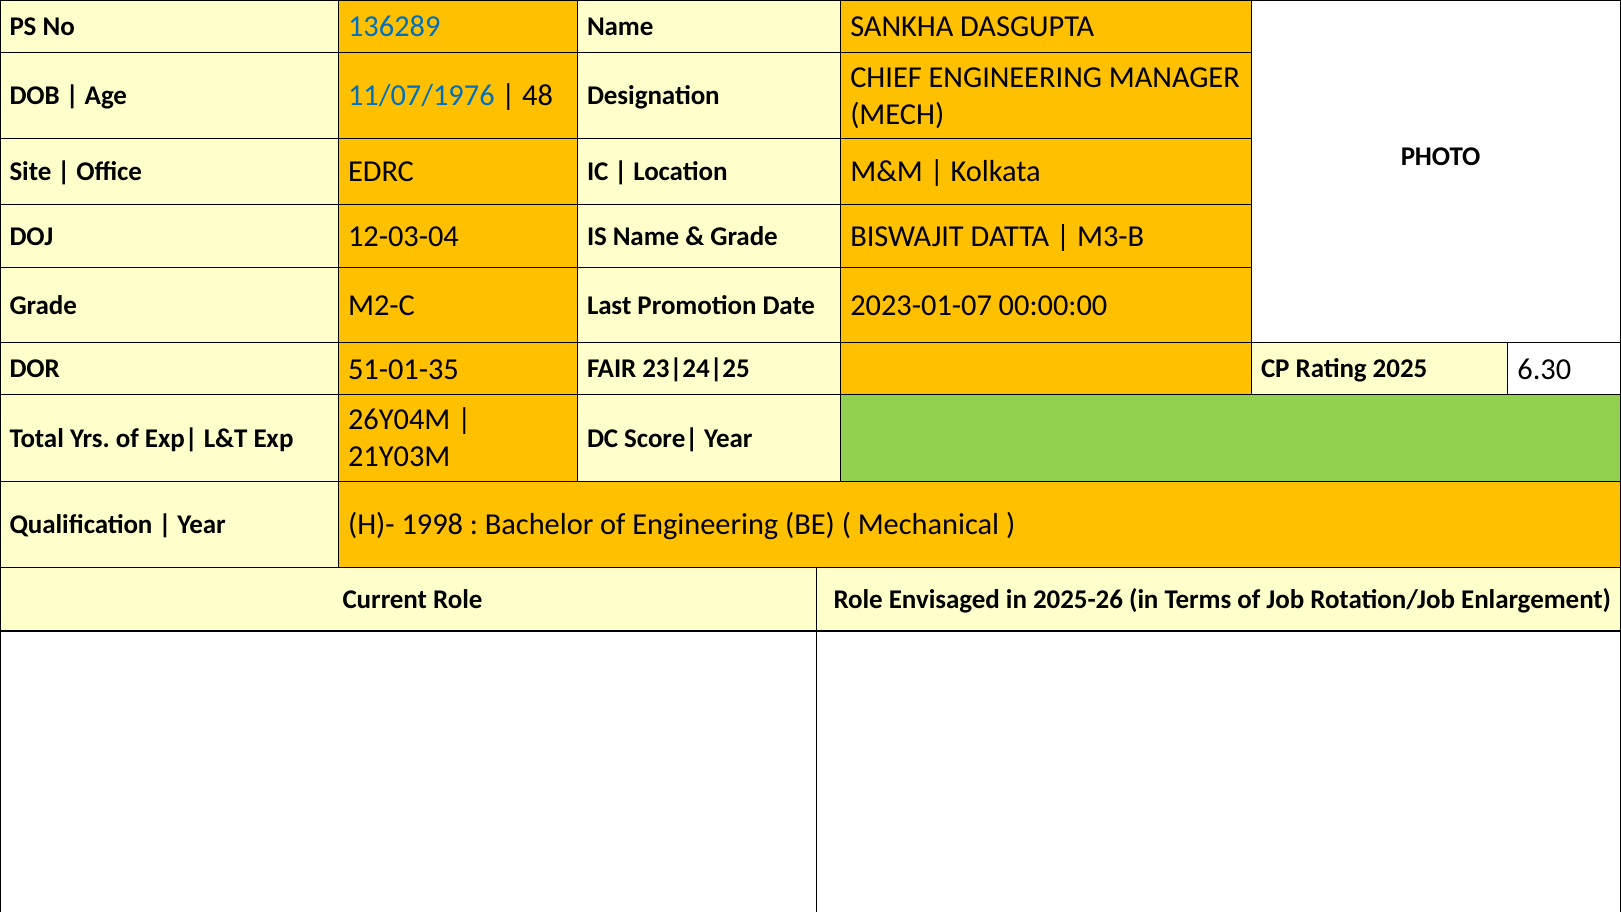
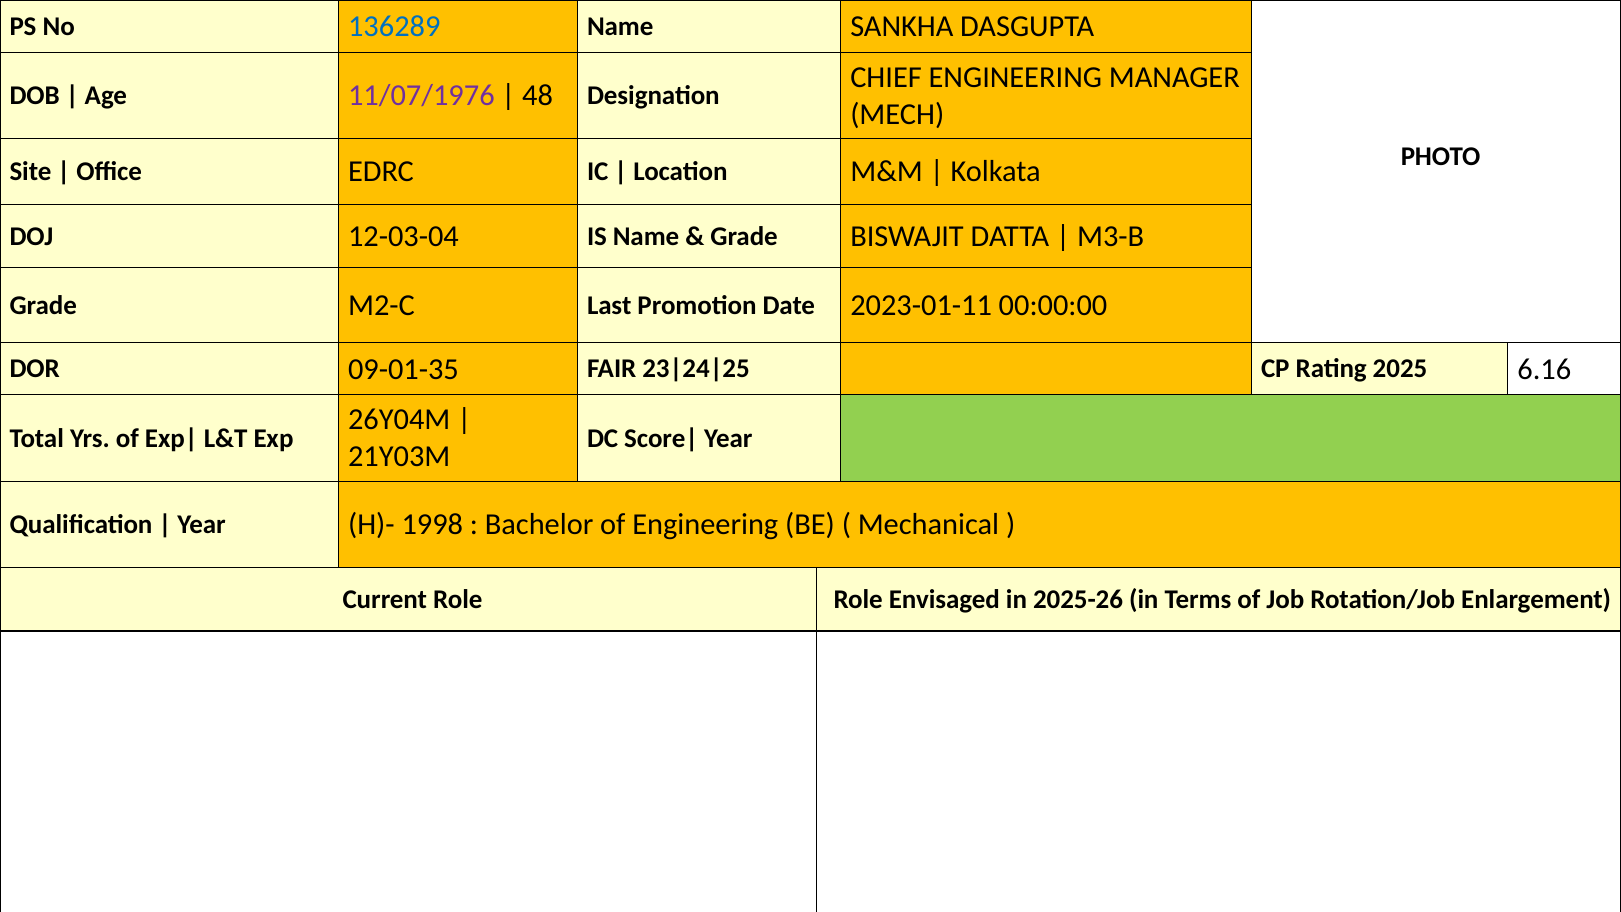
11/07/1976 colour: blue -> purple
2023-01-07: 2023-01-07 -> 2023-01-11
51-01-35: 51-01-35 -> 09-01-35
6.30: 6.30 -> 6.16
